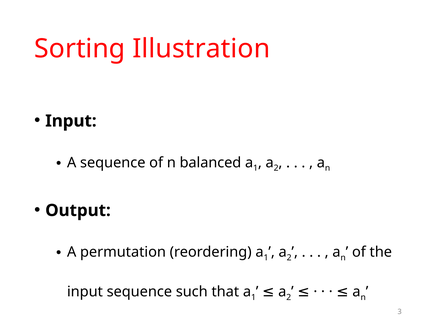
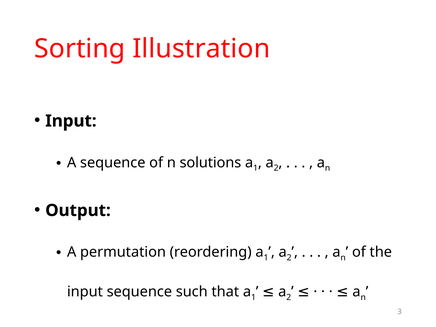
balanced: balanced -> solutions
